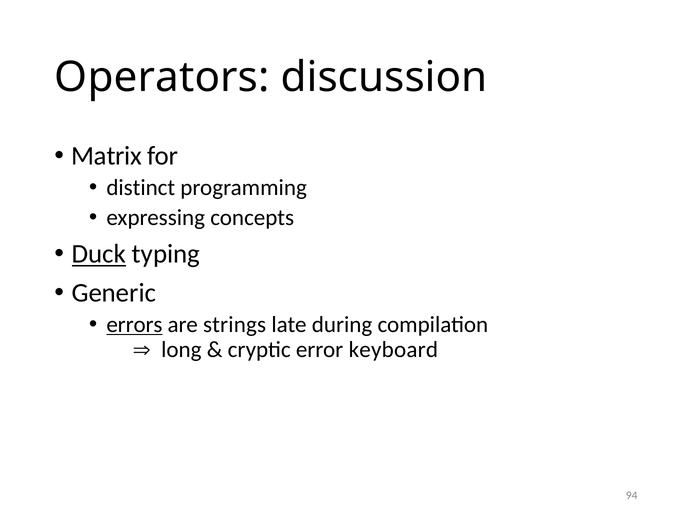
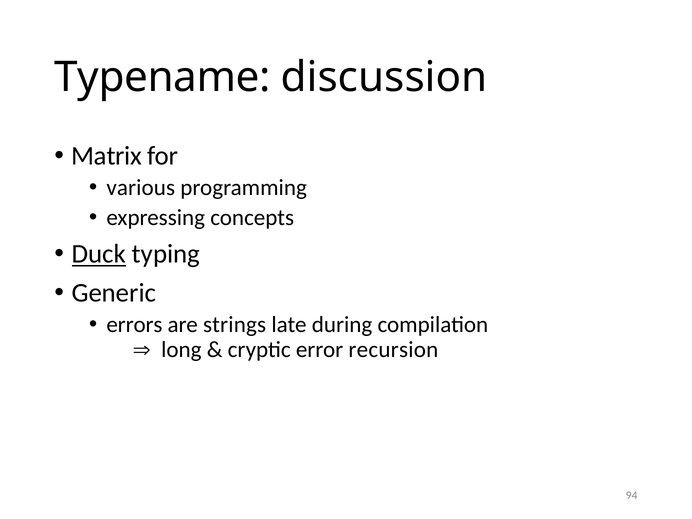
Operators: Operators -> Typename
distinct: distinct -> various
errors underline: present -> none
keyboard: keyboard -> recursion
